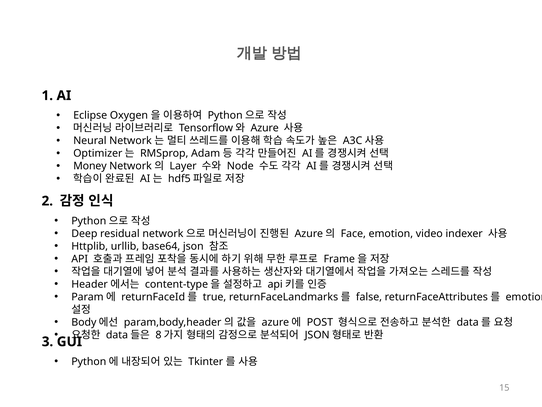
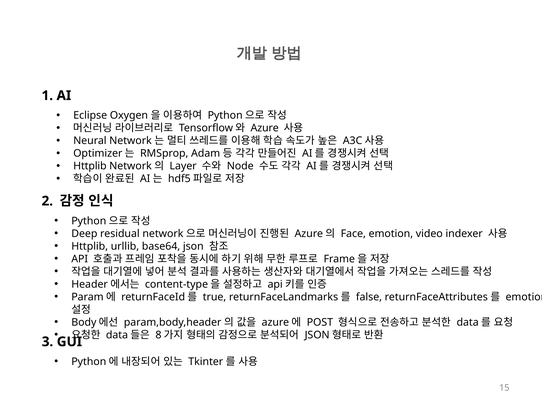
Money at (90, 166): Money -> Httplib
